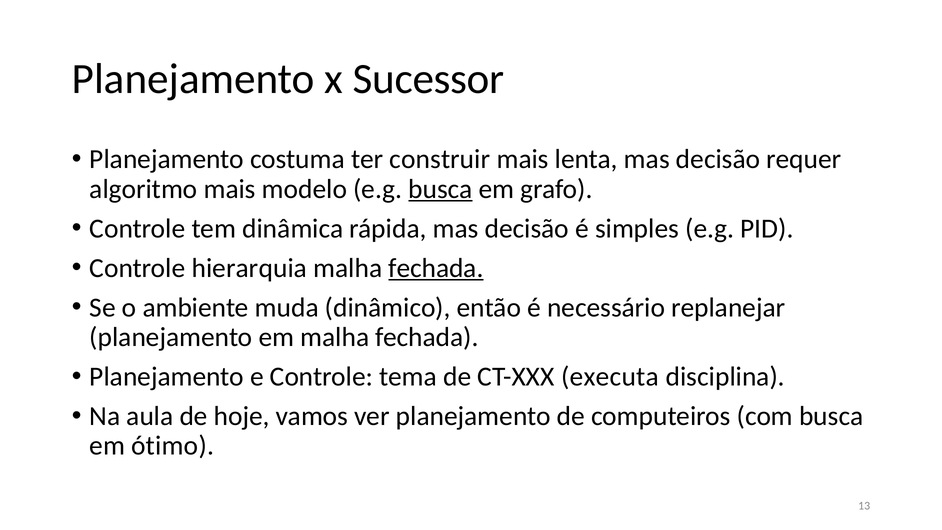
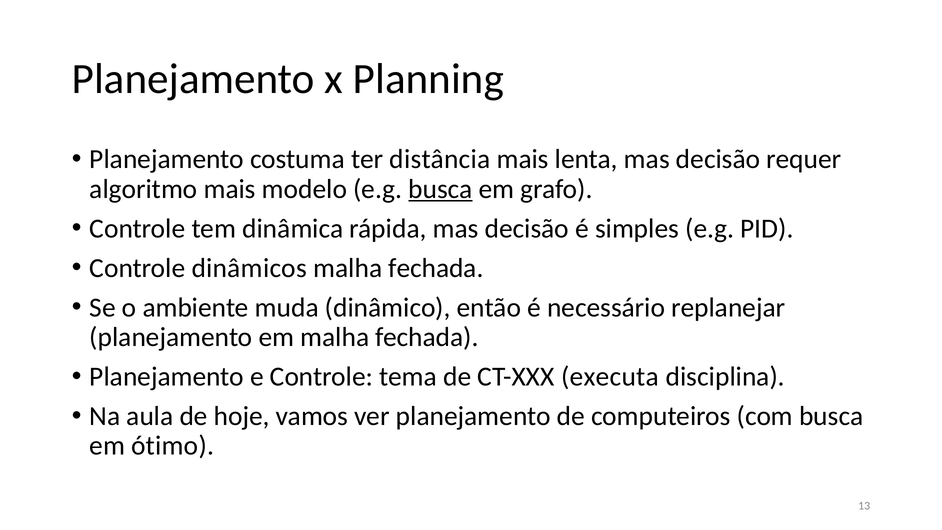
Sucessor: Sucessor -> Planning
construir: construir -> distância
hierarquia: hierarquia -> dinâmicos
fechada at (436, 268) underline: present -> none
